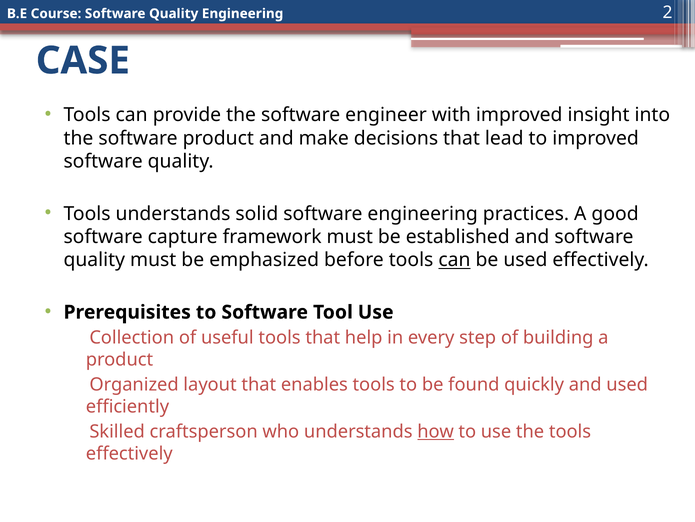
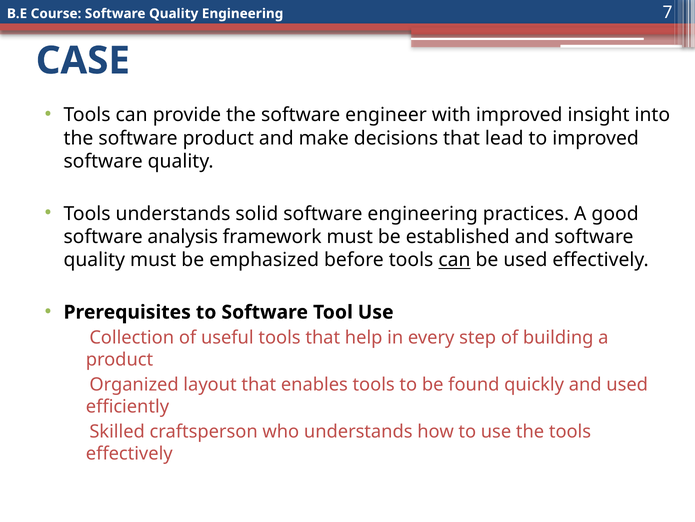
2: 2 -> 7
capture: capture -> analysis
how underline: present -> none
